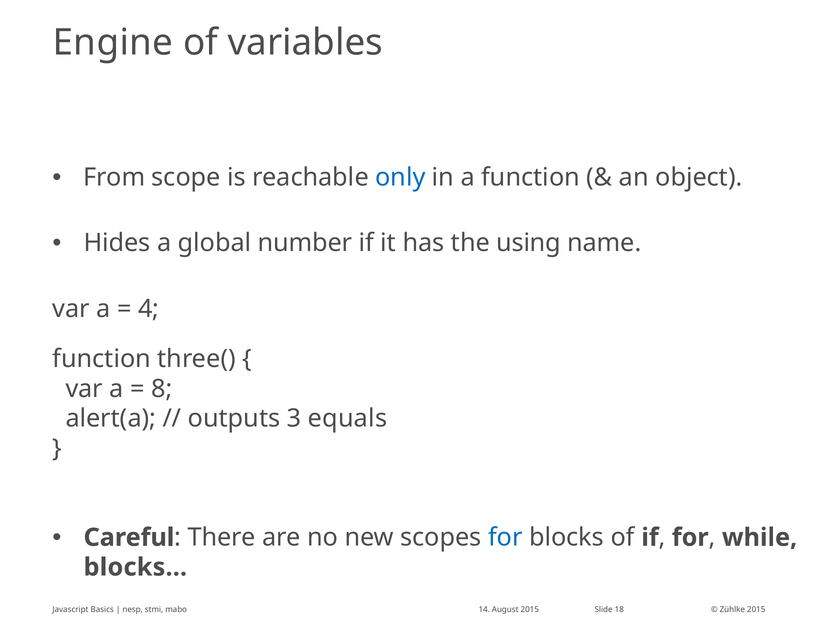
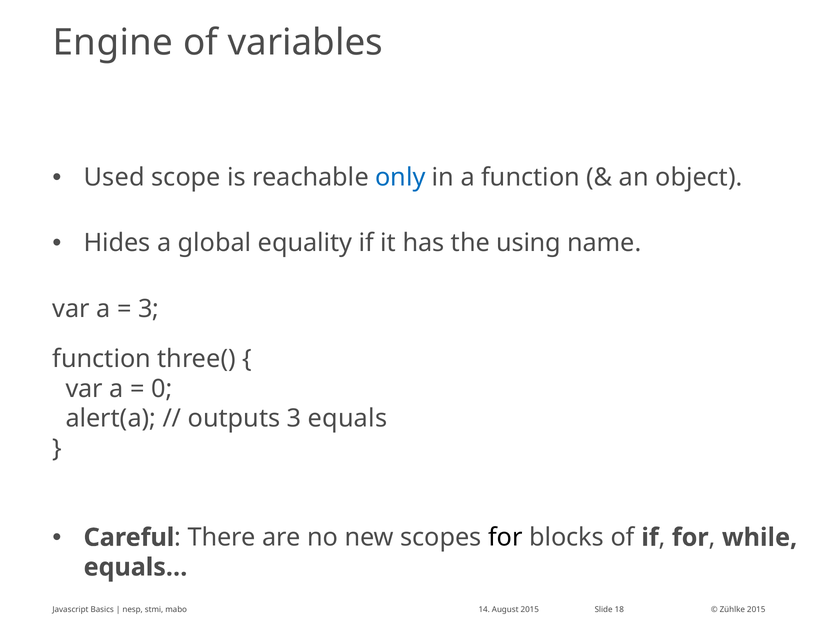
From: From -> Used
number: number -> equality
4 at (149, 309): 4 -> 3
8: 8 -> 0
for at (505, 538) colour: blue -> black
blocks…: blocks… -> equals…
